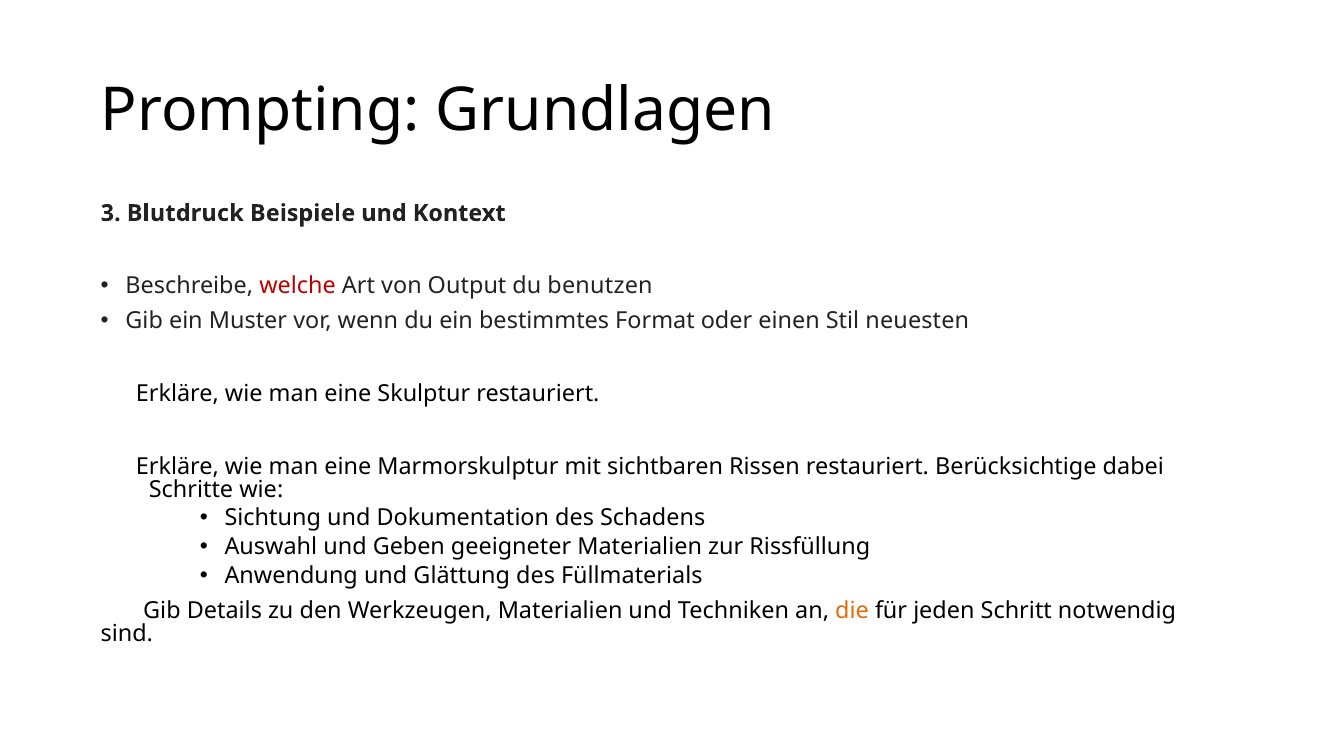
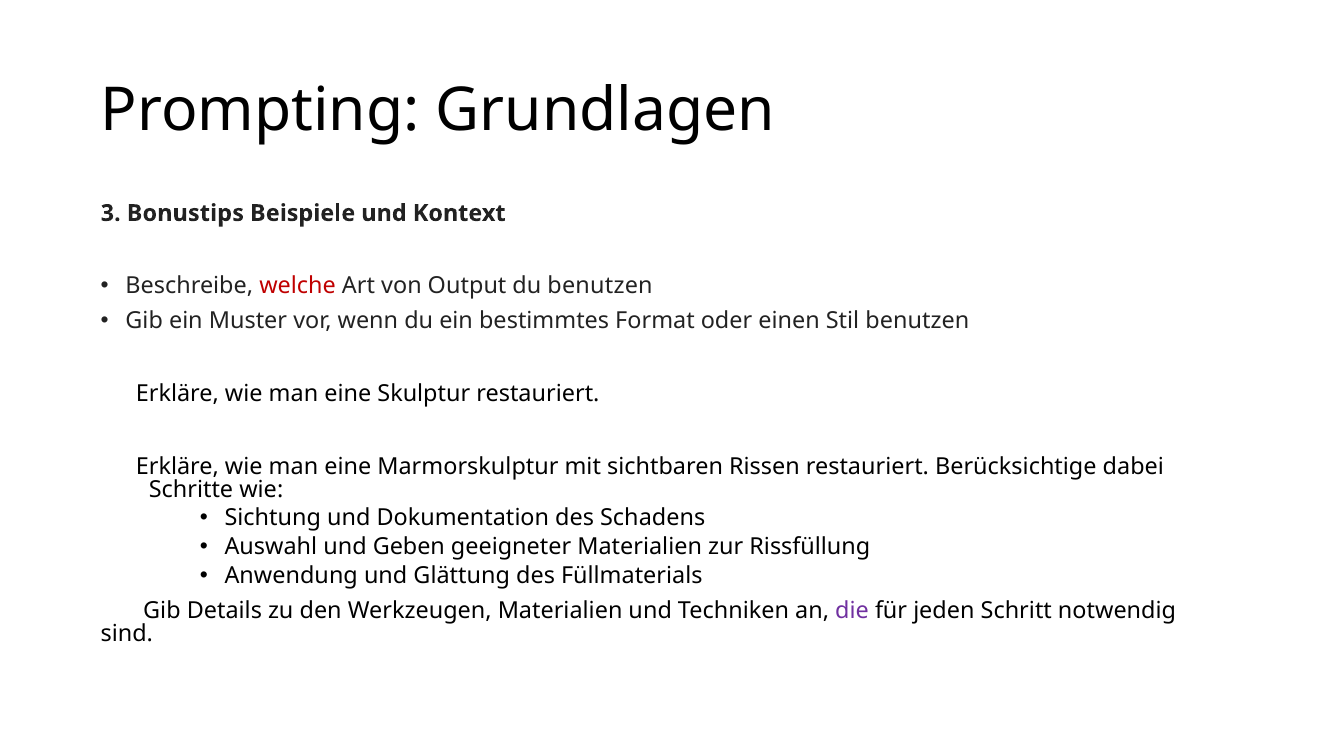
Blutdruck: Blutdruck -> Bonustips
Stil neuesten: neuesten -> benutzen
die colour: orange -> purple
